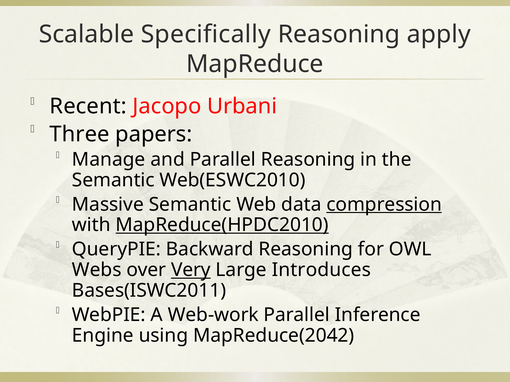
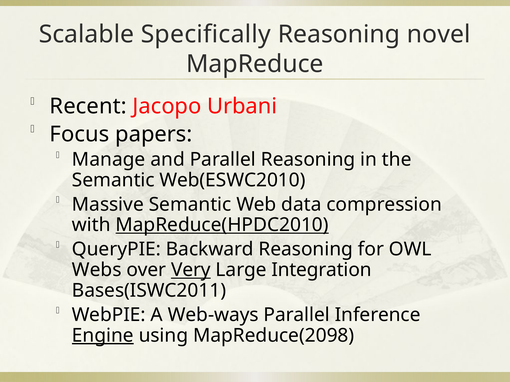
apply: apply -> novel
Three: Three -> Focus
compression underline: present -> none
Introduces: Introduces -> Integration
Web-work: Web-work -> Web-ways
Engine underline: none -> present
MapReduce(2042: MapReduce(2042 -> MapReduce(2098
